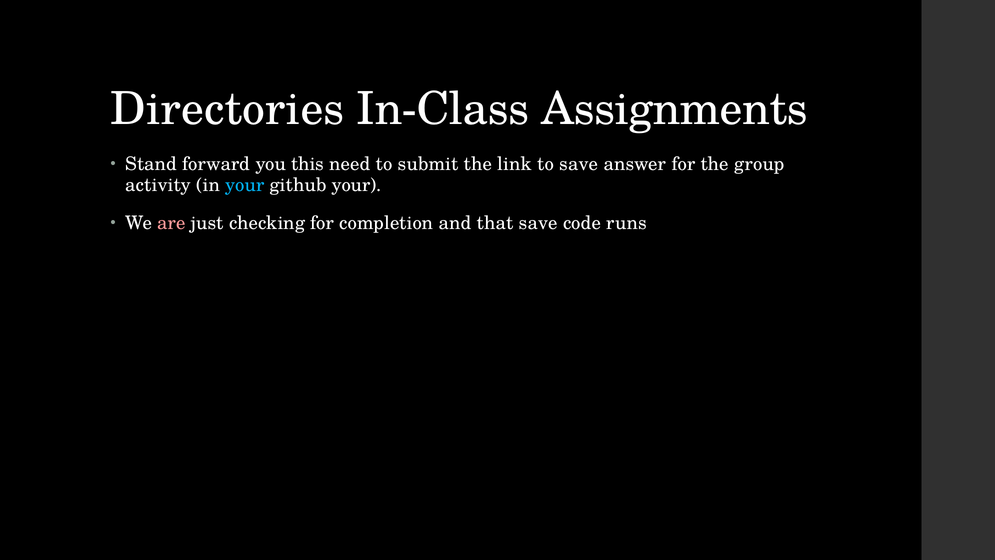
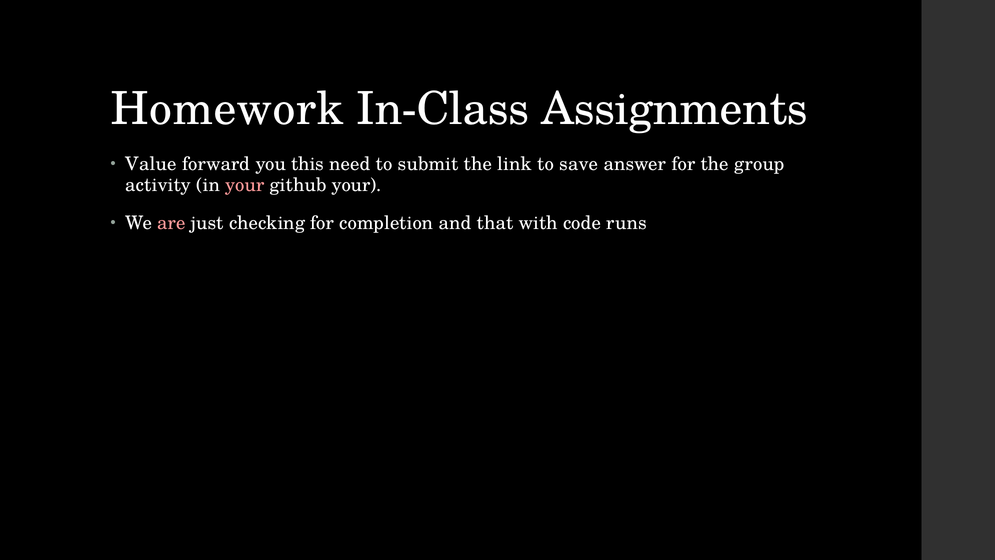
Directories: Directories -> Homework
Stand: Stand -> Value
your at (245, 185) colour: light blue -> pink
that save: save -> with
